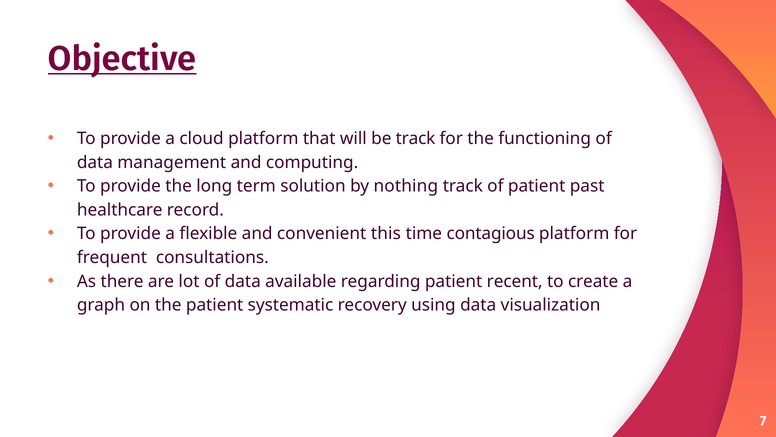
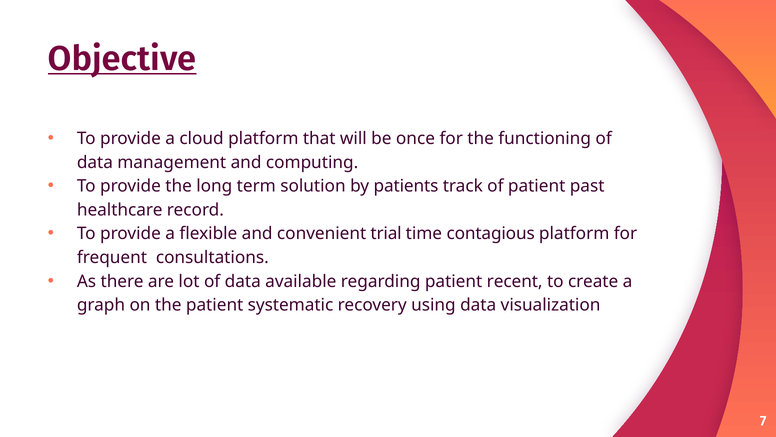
be track: track -> once
nothing: nothing -> patients
this: this -> trial
